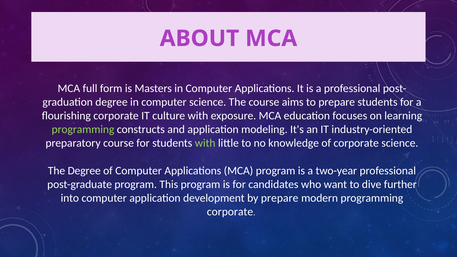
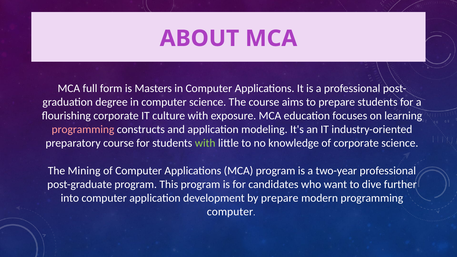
programming at (83, 129) colour: light green -> pink
The Degree: Degree -> Mining
corporate at (230, 212): corporate -> computer
